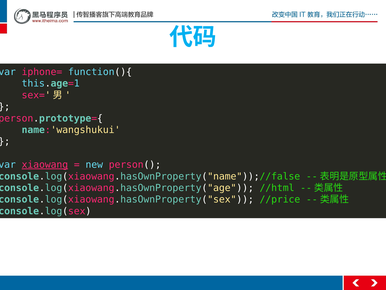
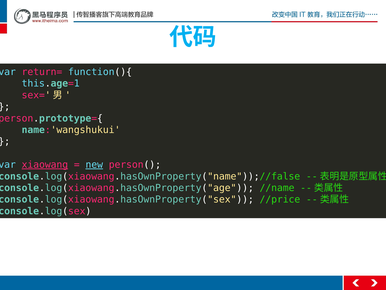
iphone=: iphone= -> return=
new underline: none -> present
//html: //html -> //name
